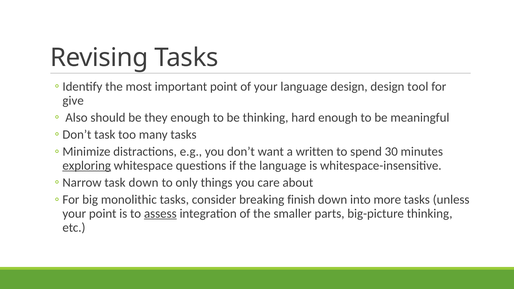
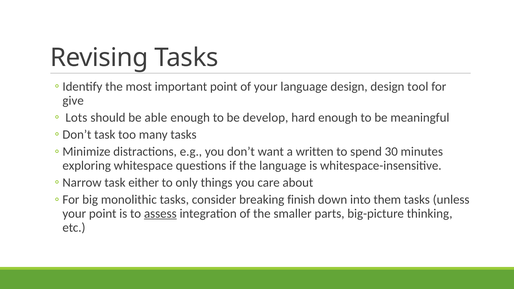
Also: Also -> Lots
they: they -> able
be thinking: thinking -> develop
exploring underline: present -> none
task down: down -> either
more: more -> them
